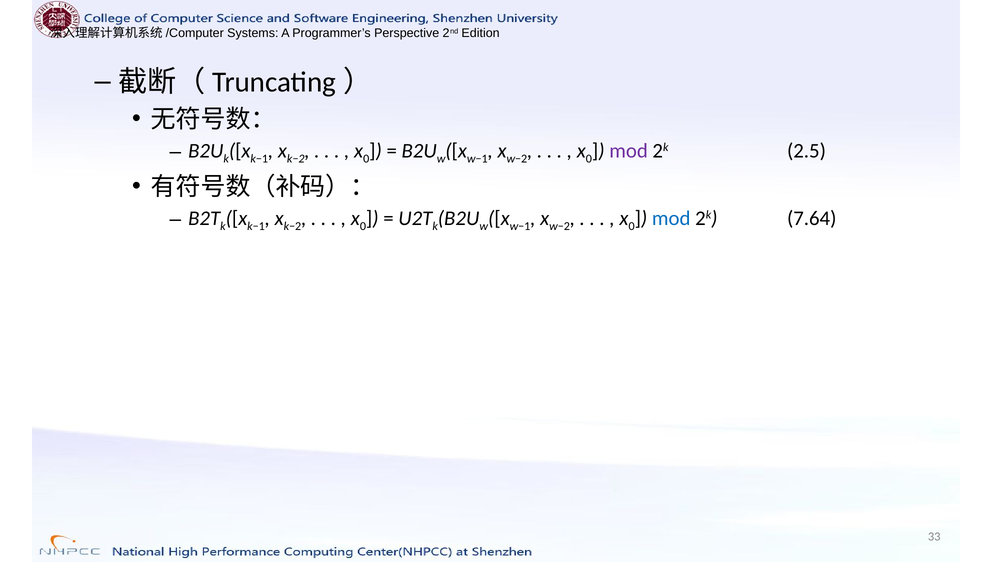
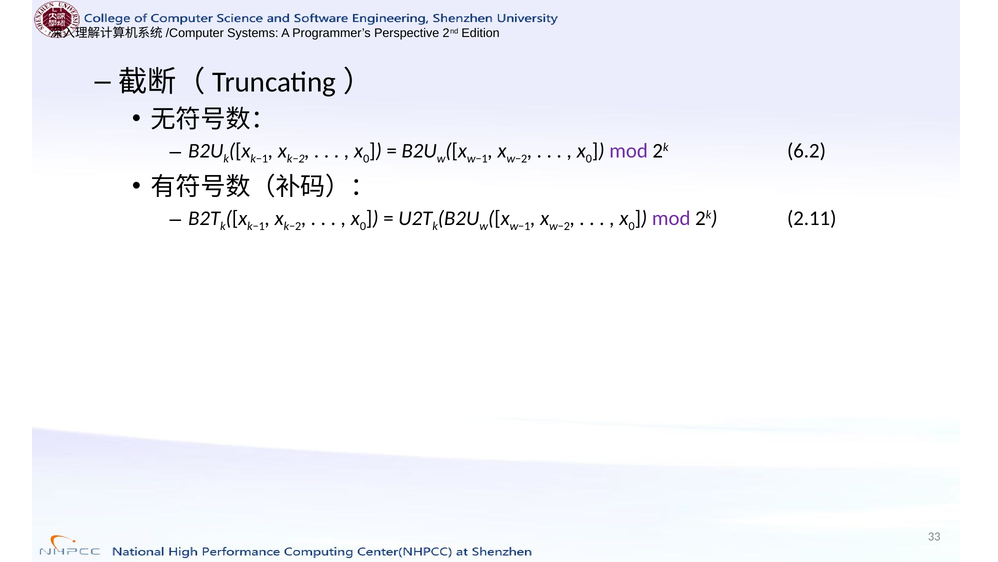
2.5: 2.5 -> 6.2
mod at (671, 218) colour: blue -> purple
7.64: 7.64 -> 2.11
